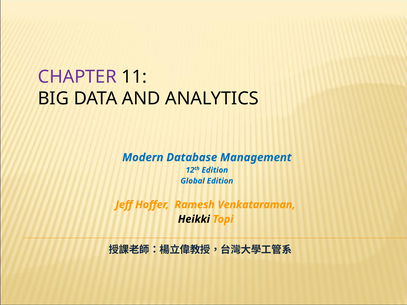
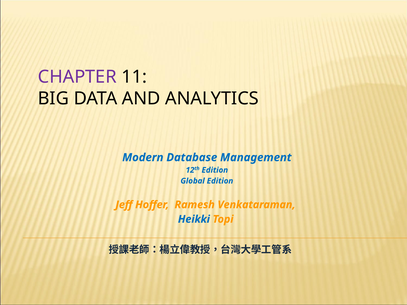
Heikki colour: black -> blue
